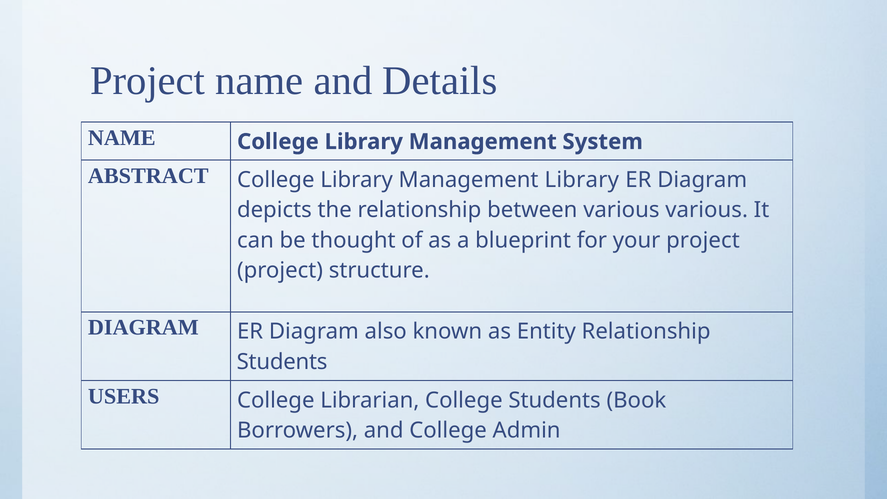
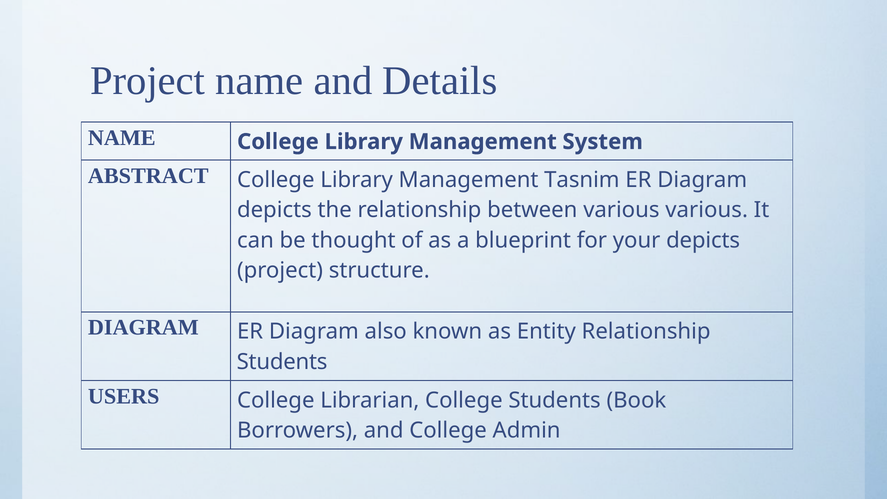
Management Library: Library -> Tasnim
your project: project -> depicts
